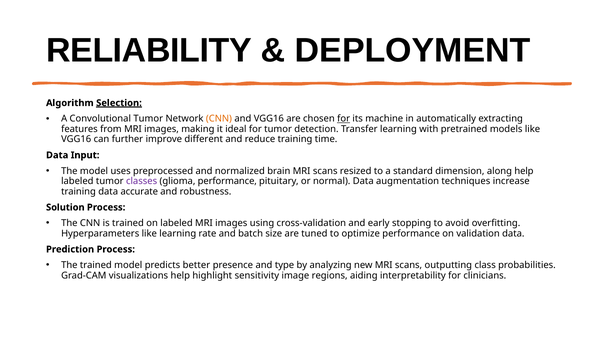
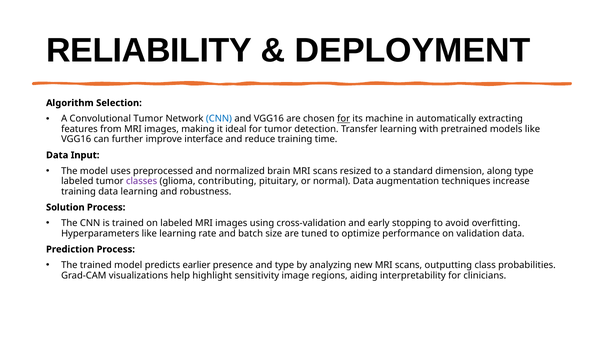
Selection underline: present -> none
CNN at (219, 119) colour: orange -> blue
different: different -> interface
along help: help -> type
glioma performance: performance -> contributing
data accurate: accurate -> learning
better: better -> earlier
